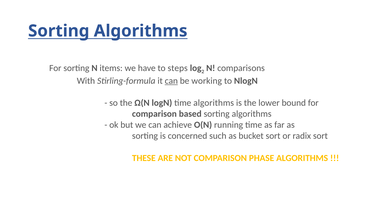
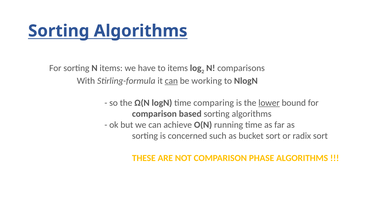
to steps: steps -> items
time algorithms: algorithms -> comparing
lower underline: none -> present
